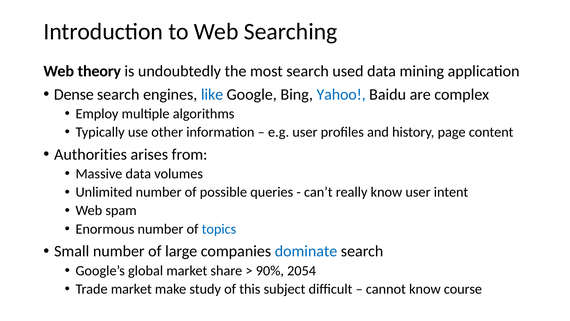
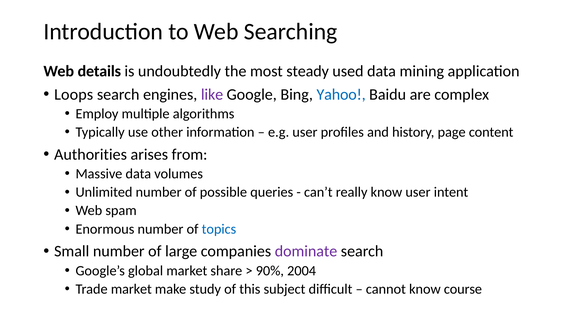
theory: theory -> details
most search: search -> steady
Dense: Dense -> Loops
like colour: blue -> purple
dominate colour: blue -> purple
2054: 2054 -> 2004
